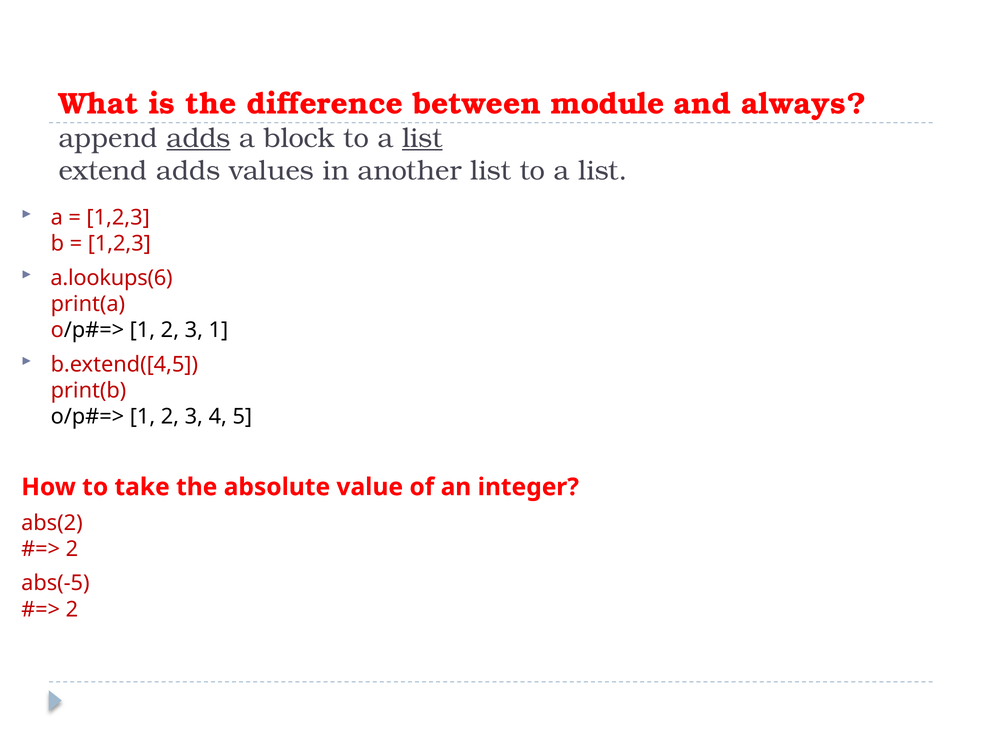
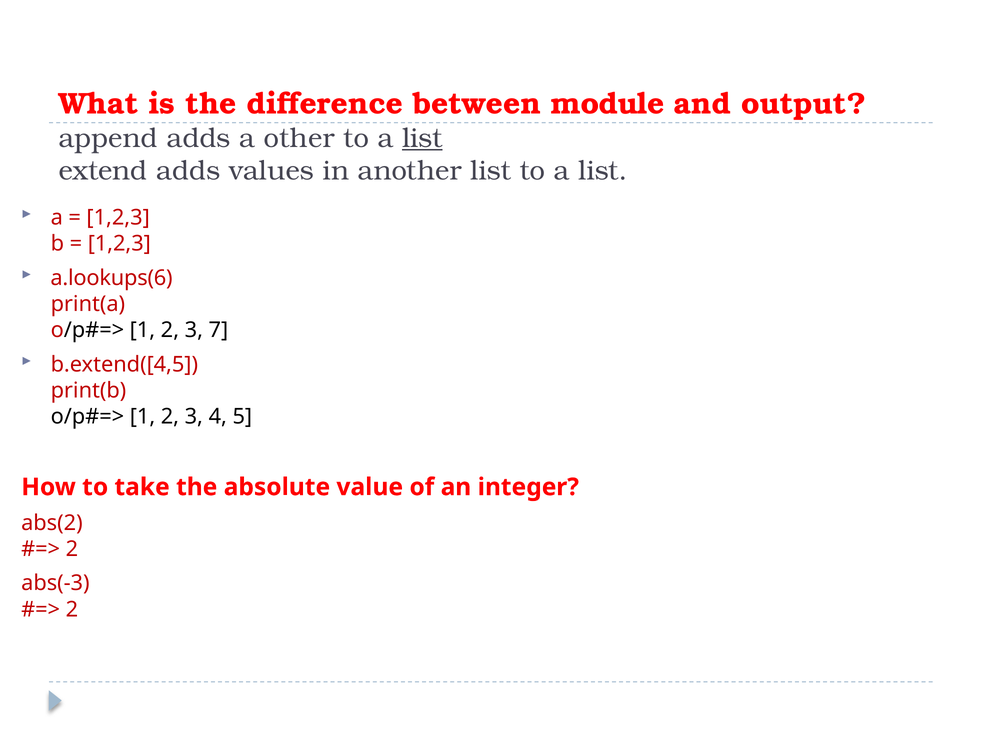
always: always -> output
adds at (199, 138) underline: present -> none
block: block -> other
3 1: 1 -> 7
abs(-5: abs(-5 -> abs(-3
